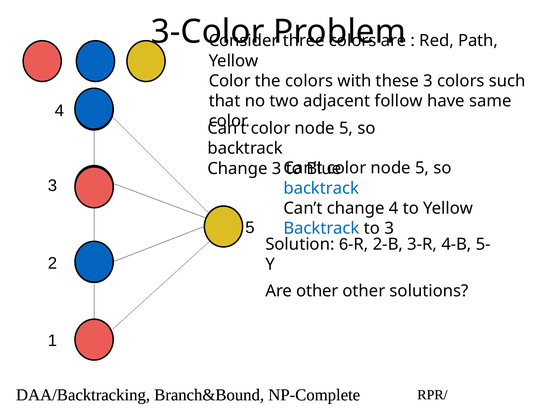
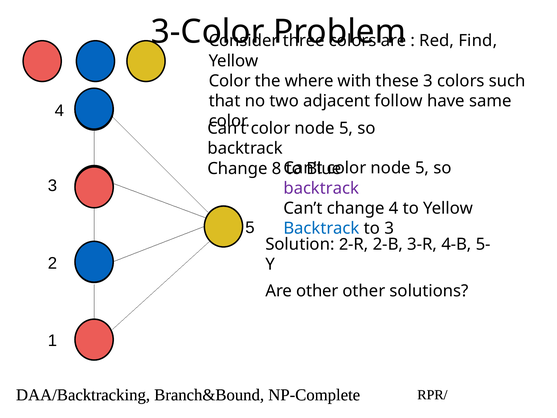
Path: Path -> Find
the colors: colors -> where
Change 3: 3 -> 8
backtrack at (321, 188) colour: blue -> purple
Solution 6: 6 -> 2
